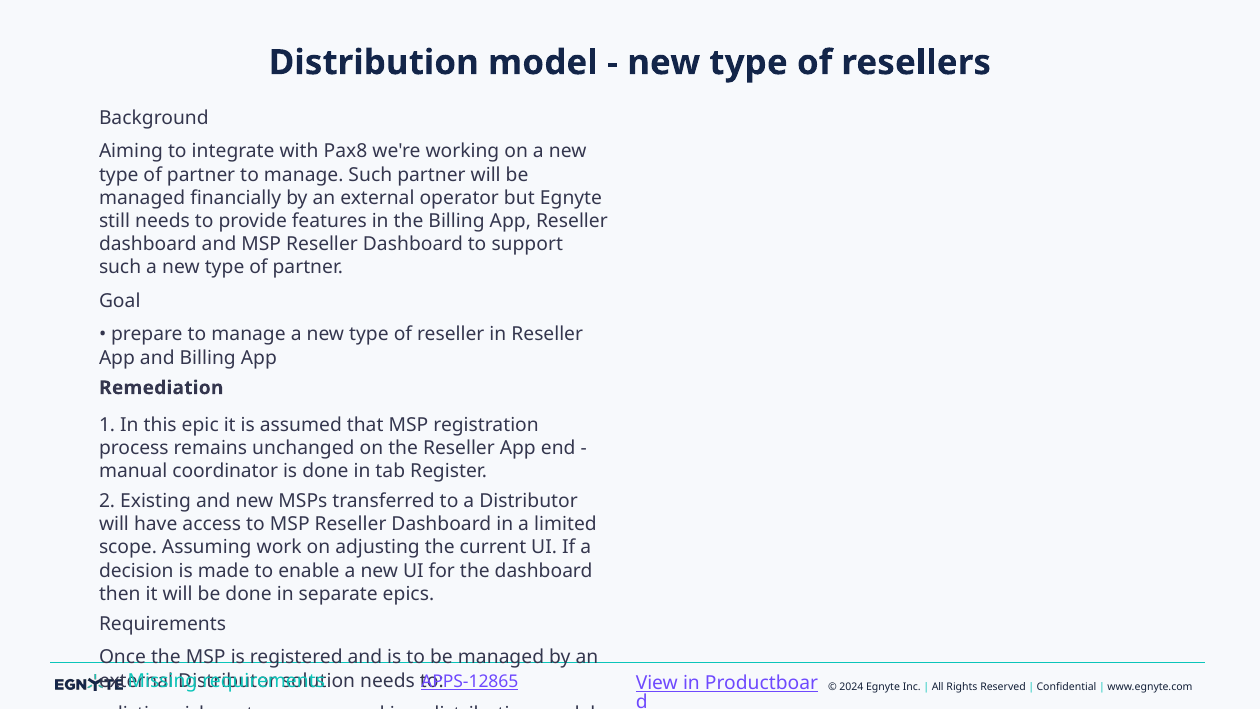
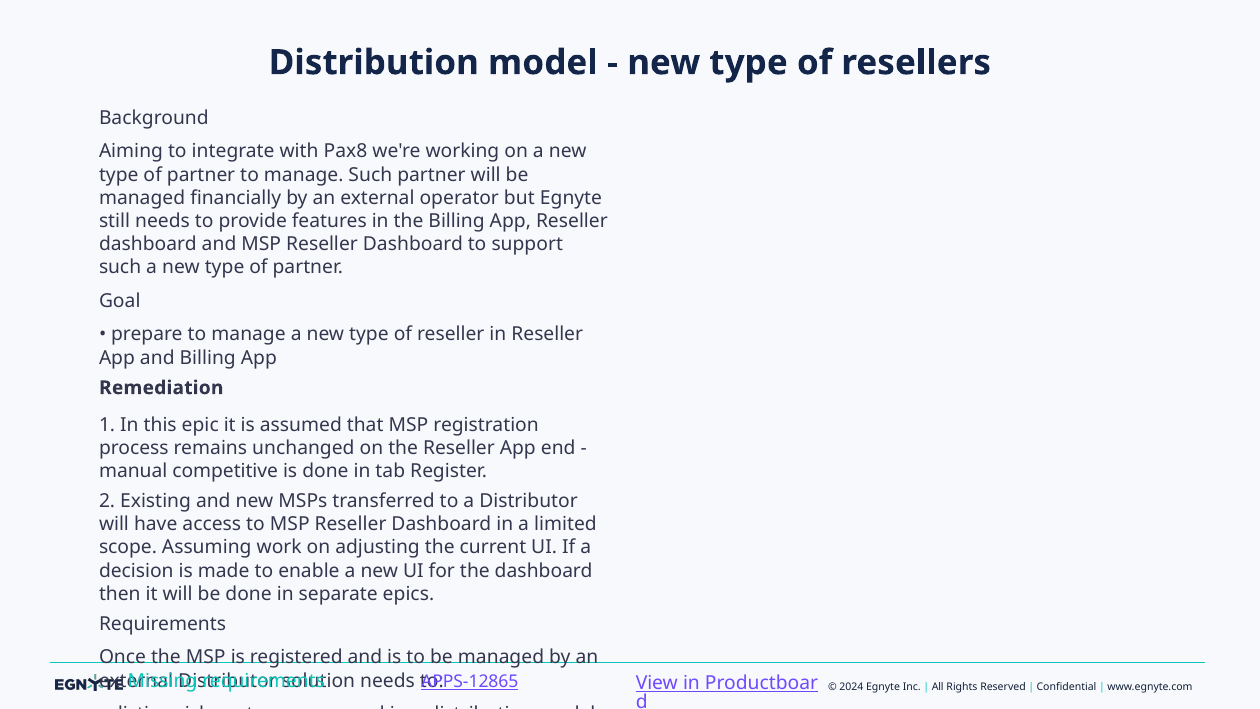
coordinator: coordinator -> competitive
